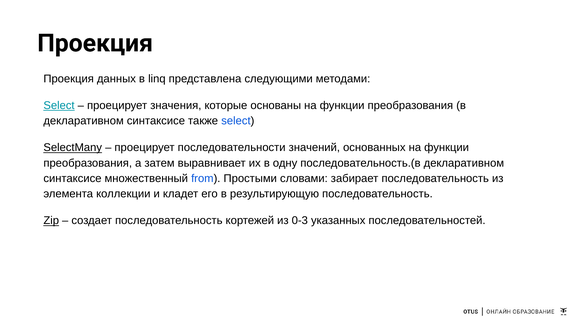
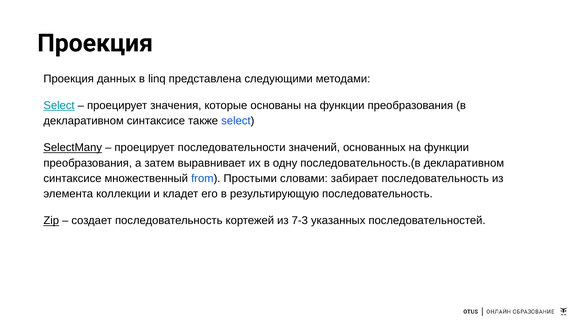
0-3: 0-3 -> 7-3
